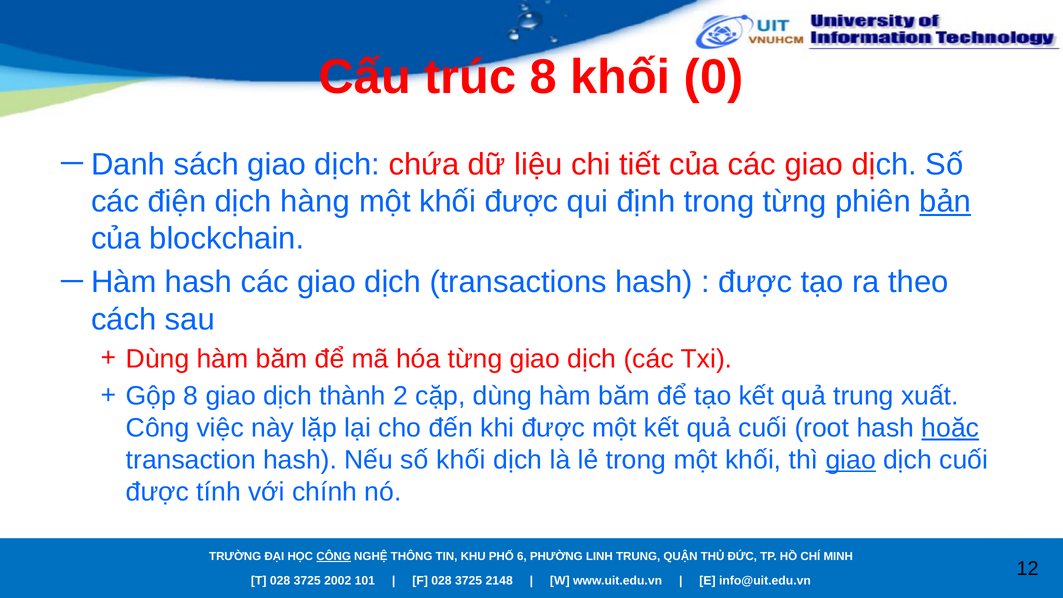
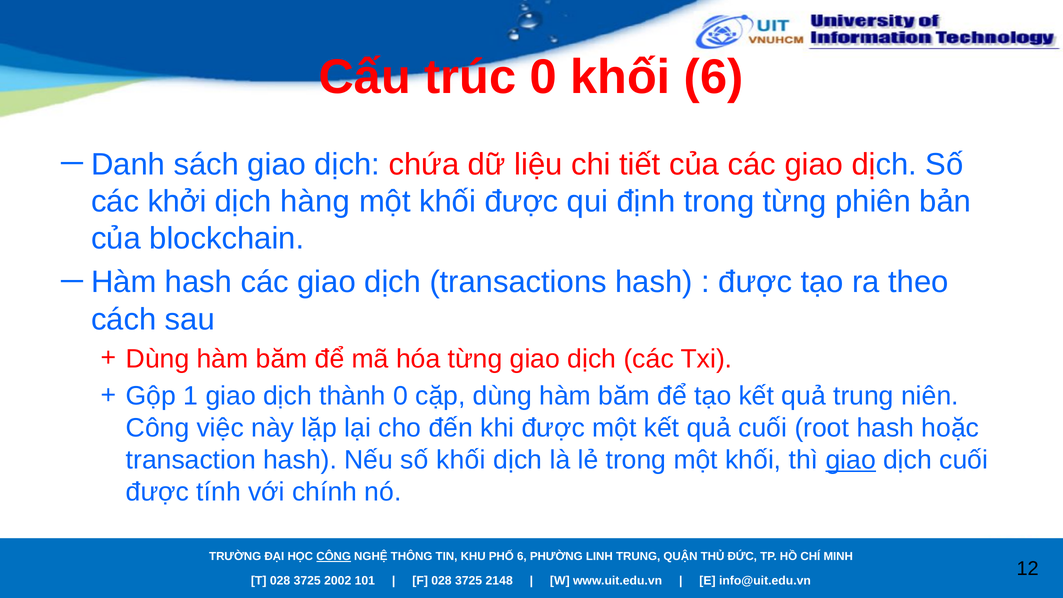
trúc 8: 8 -> 0
khối 0: 0 -> 6
điện: điện -> khởi
bản underline: present -> none
Gộp 8: 8 -> 1
thành 2: 2 -> 0
xuất: xuất -> niên
hoặc underline: present -> none
